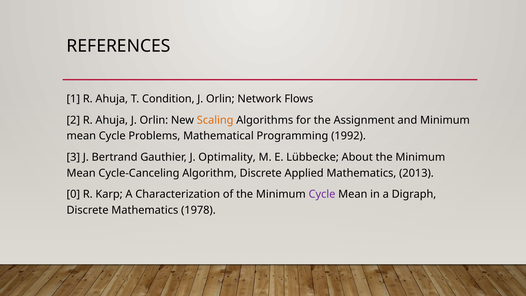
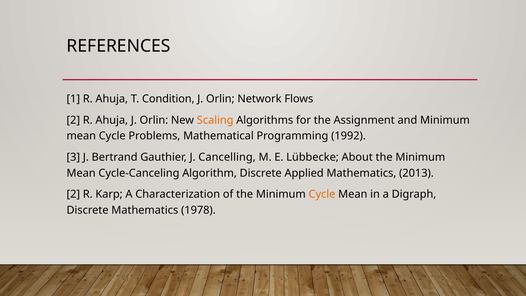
Optimality: Optimality -> Cancelling
0 at (73, 194): 0 -> 2
Cycle at (322, 194) colour: purple -> orange
